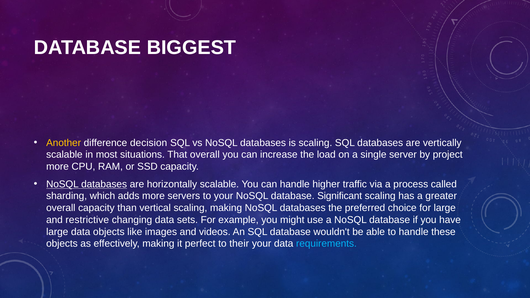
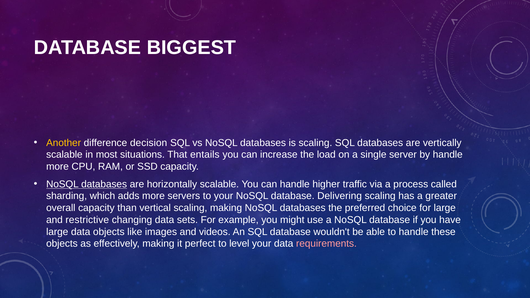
That overall: overall -> entails
by project: project -> handle
Significant: Significant -> Delivering
their: their -> level
requirements colour: light blue -> pink
